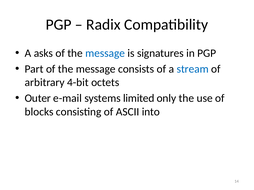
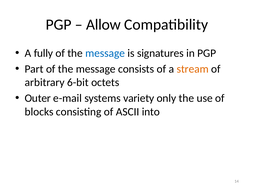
Radix: Radix -> Allow
asks: asks -> fully
stream colour: blue -> orange
4-bit: 4-bit -> 6-bit
limited: limited -> variety
